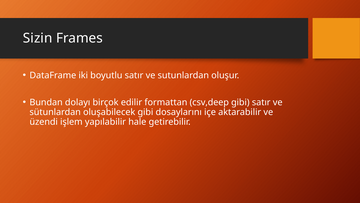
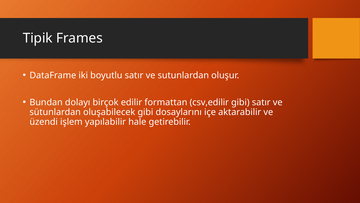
Sizin: Sizin -> Tipik
csv,deep: csv,deep -> csv,edilir
